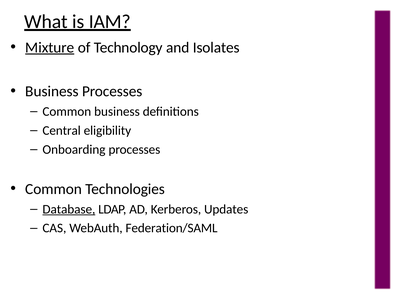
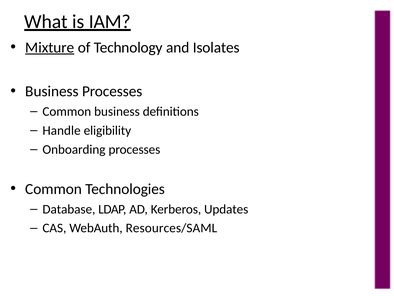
Central: Central -> Handle
Database underline: present -> none
Federation/SAML: Federation/SAML -> Resources/SAML
